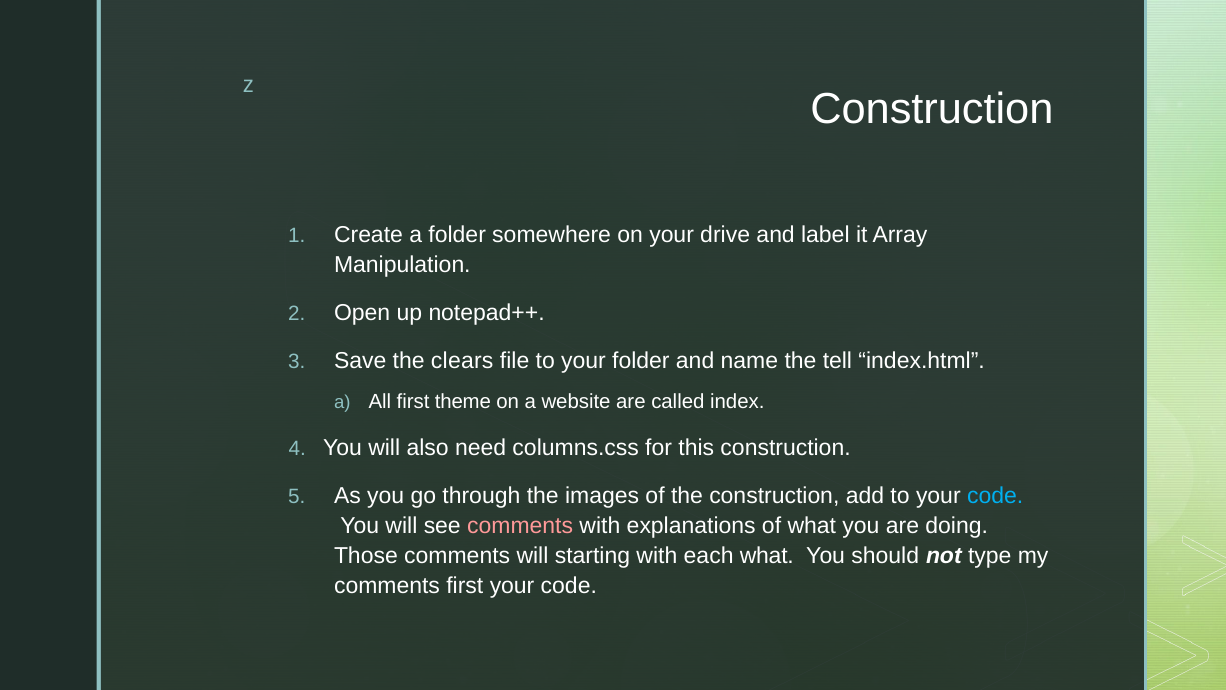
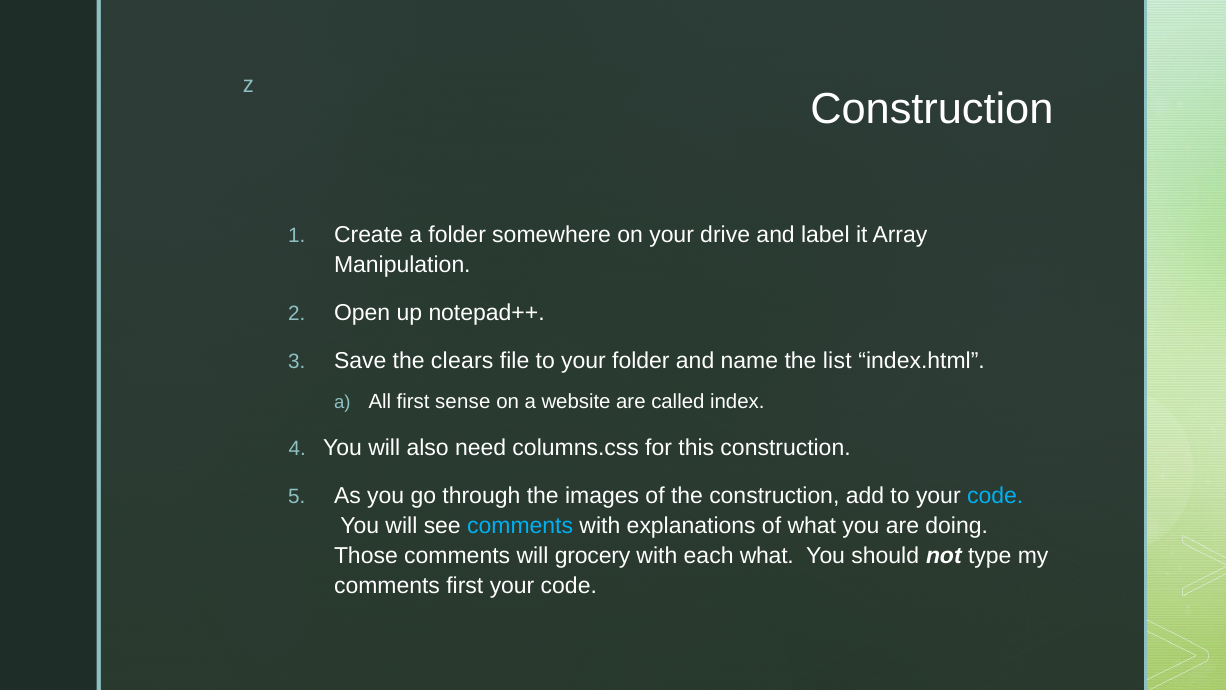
tell: tell -> list
theme: theme -> sense
comments at (520, 526) colour: pink -> light blue
starting: starting -> grocery
